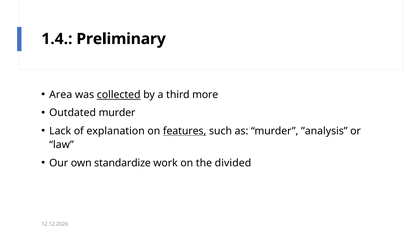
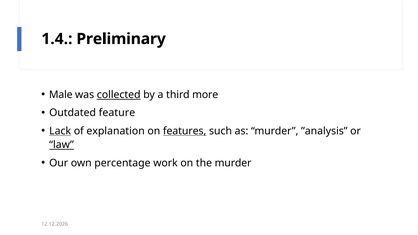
Area: Area -> Male
Outdated murder: murder -> feature
Lack underline: none -> present
law underline: none -> present
standardize: standardize -> percentage
the divided: divided -> murder
